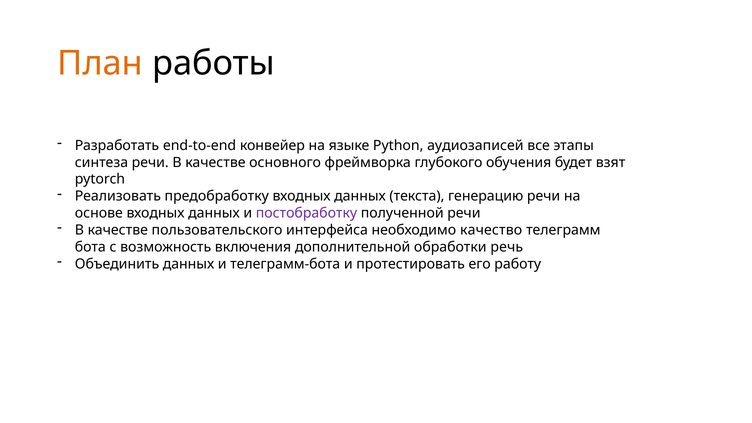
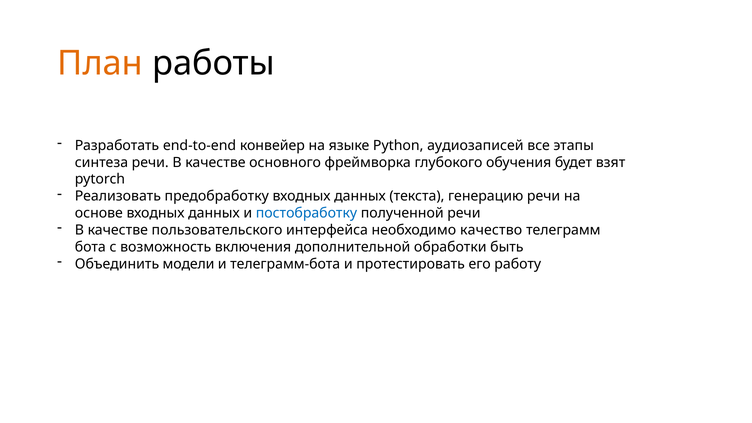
постобработку colour: purple -> blue
речь: речь -> быть
Объединить данных: данных -> модели
